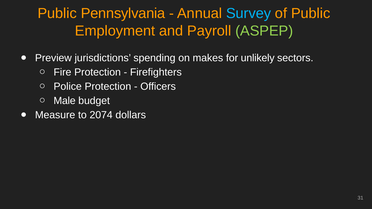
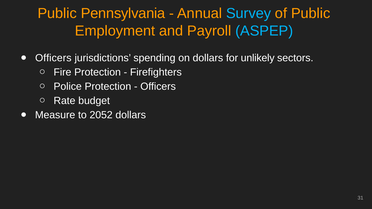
ASPEP colour: light green -> light blue
Preview at (53, 58): Preview -> Officers
on makes: makes -> dollars
Male: Male -> Rate
2074: 2074 -> 2052
